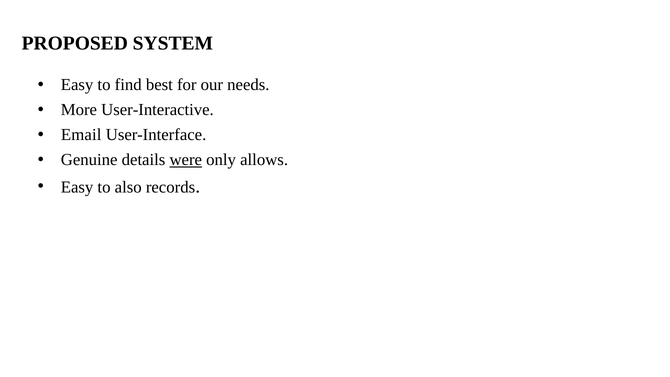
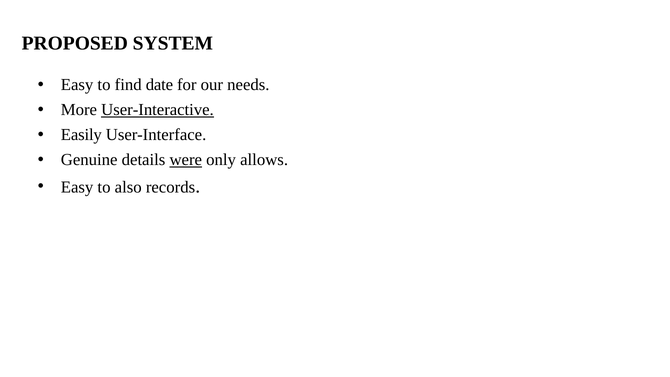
best: best -> date
User-Interactive underline: none -> present
Email: Email -> Easily
